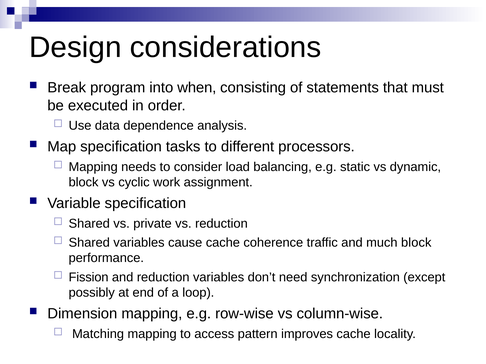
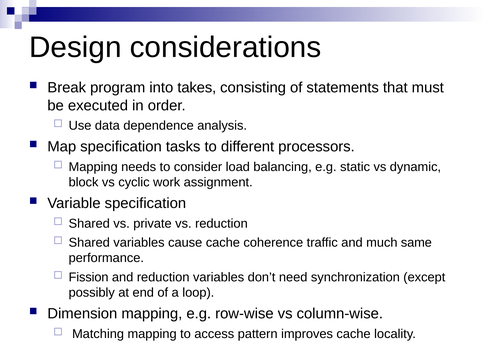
when: when -> takes
much block: block -> same
